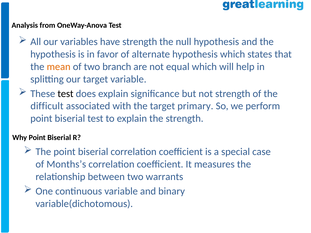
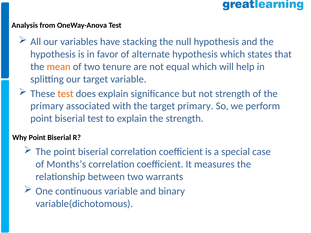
have strength: strength -> stacking
branch: branch -> tenure
test at (66, 94) colour: black -> orange
difficult at (47, 106): difficult -> primary
